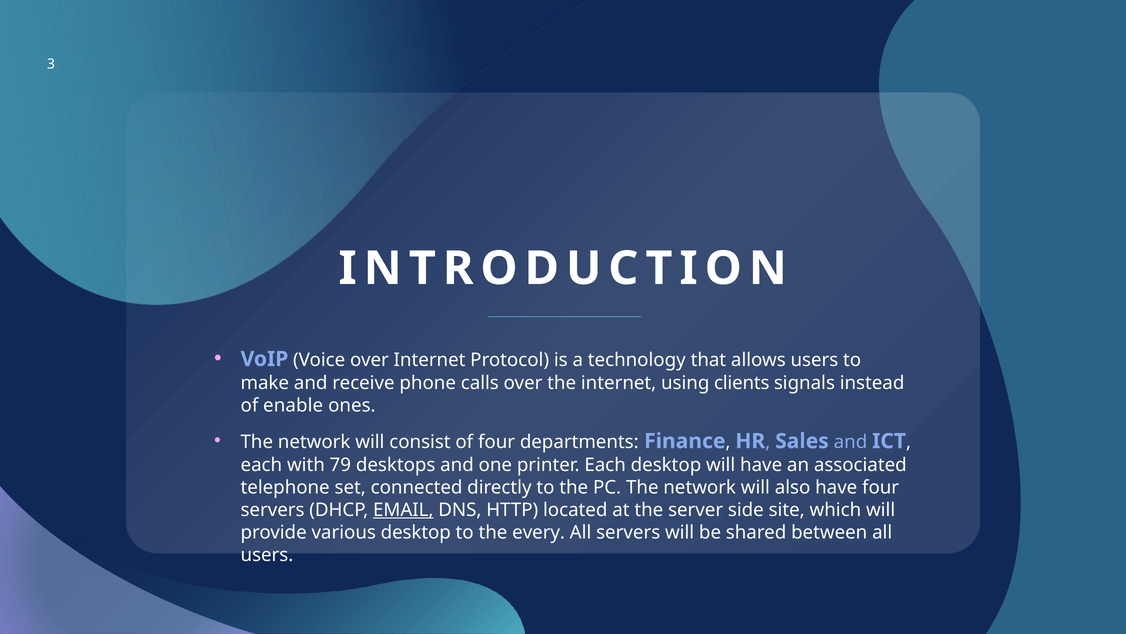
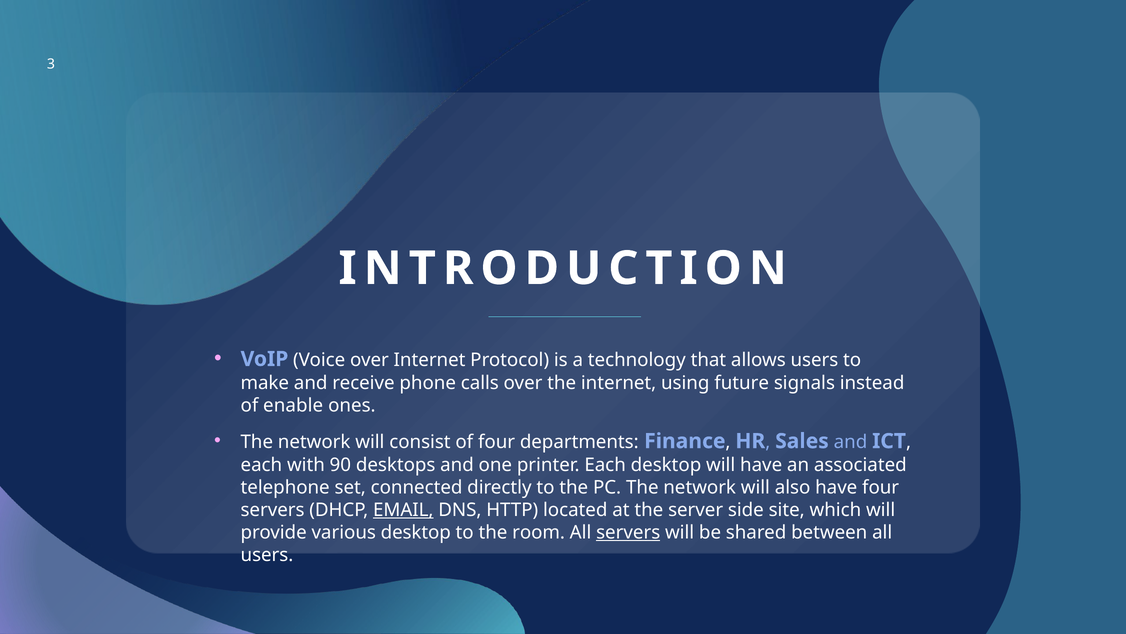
clients: clients -> future
79: 79 -> 90
every: every -> room
servers at (628, 532) underline: none -> present
